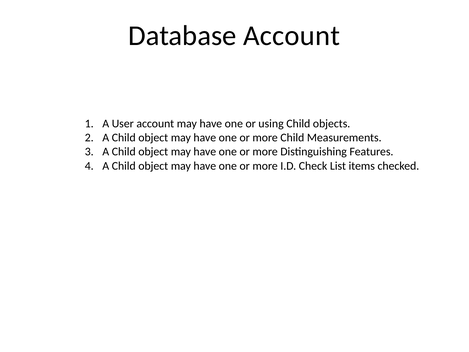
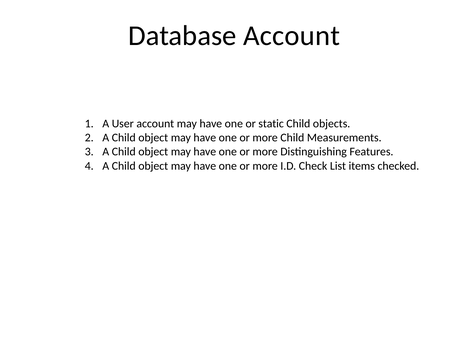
using: using -> static
